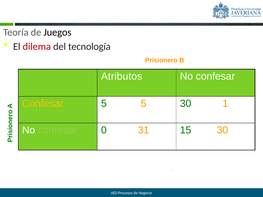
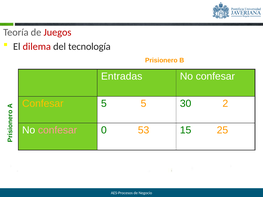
Juegos colour: black -> red
Atributos: Atributos -> Entradas
1: 1 -> 2
confesar at (58, 130) colour: light green -> pink
31: 31 -> 53
15 30: 30 -> 25
